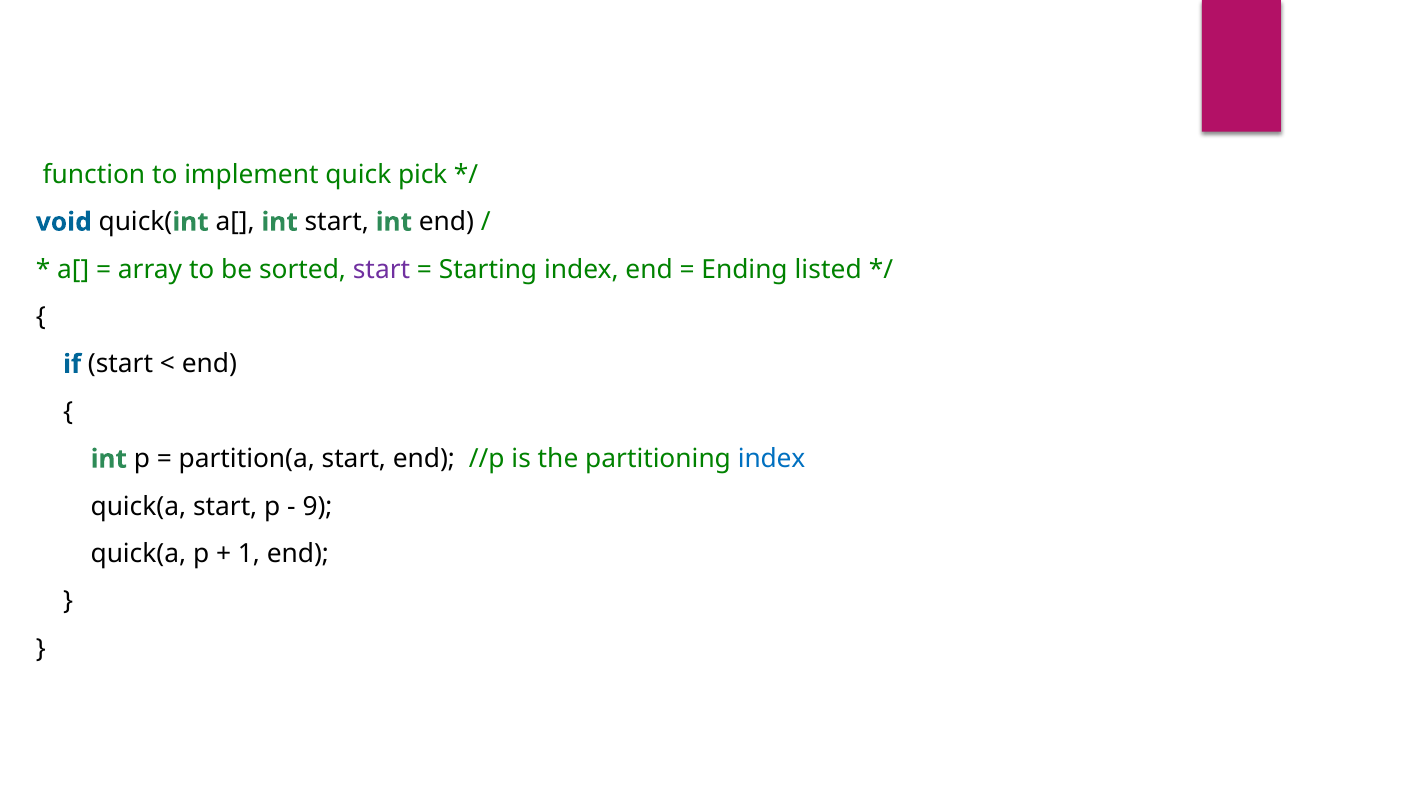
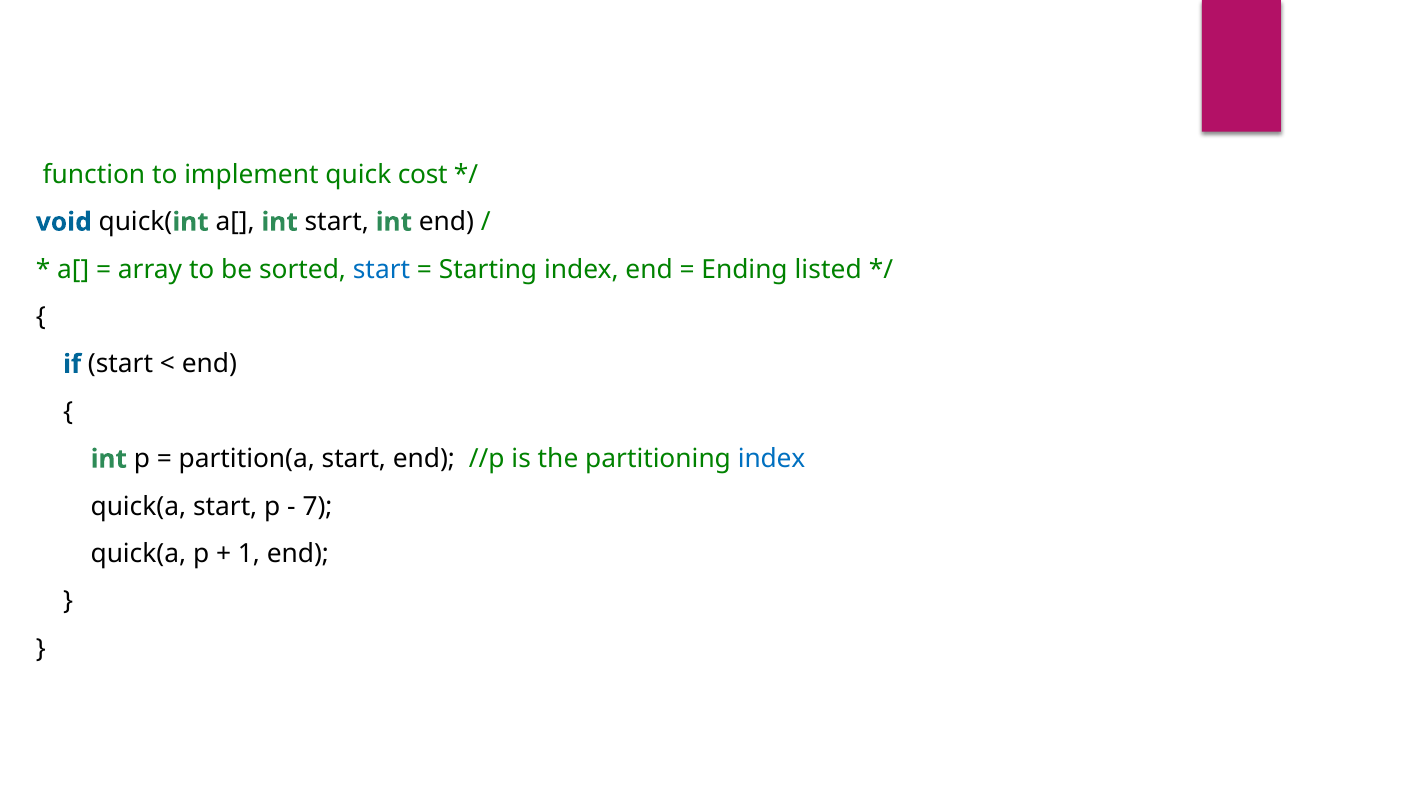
pick: pick -> cost
start at (382, 269) colour: purple -> blue
9: 9 -> 7
